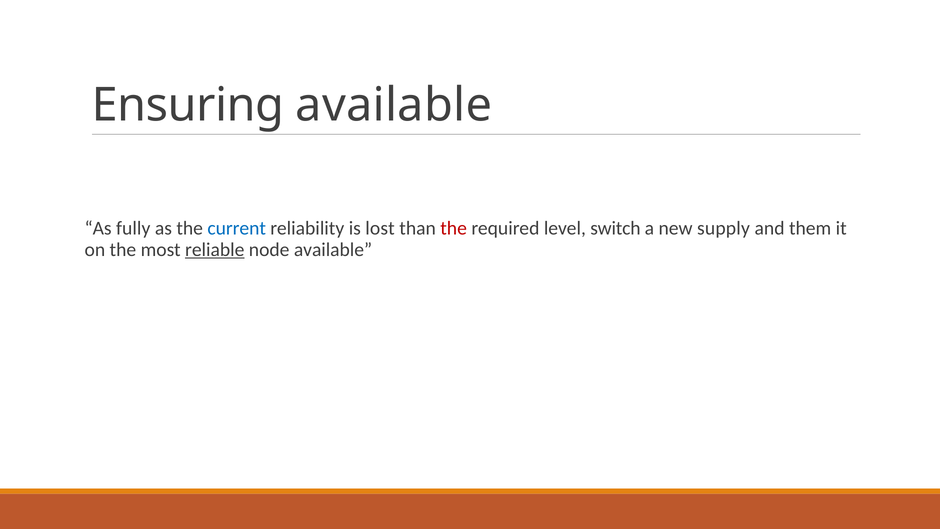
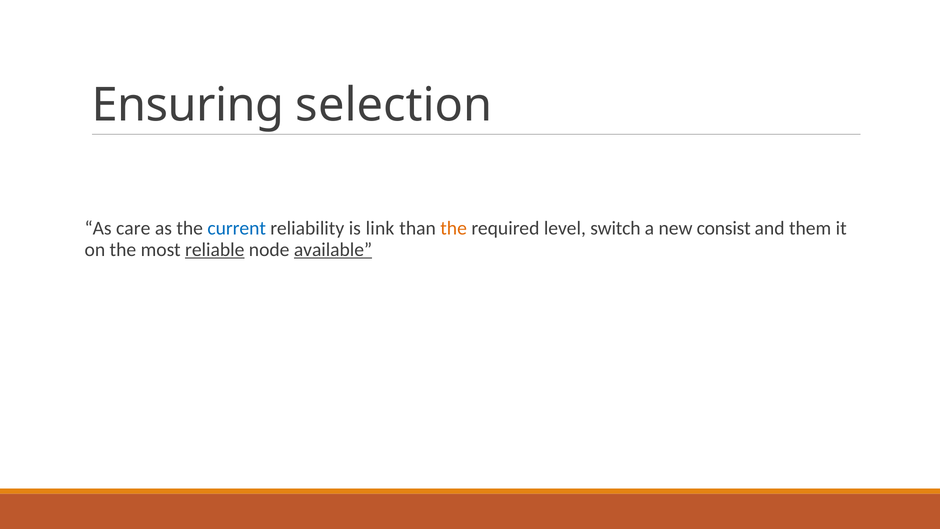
Ensuring available: available -> selection
fully: fully -> care
lost: lost -> link
the at (454, 228) colour: red -> orange
supply: supply -> consist
available at (333, 250) underline: none -> present
